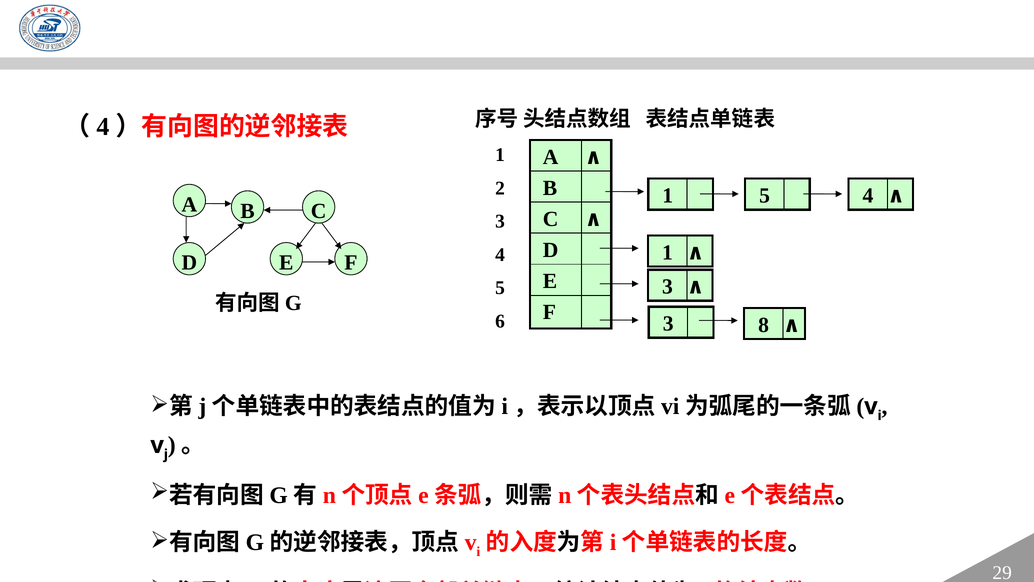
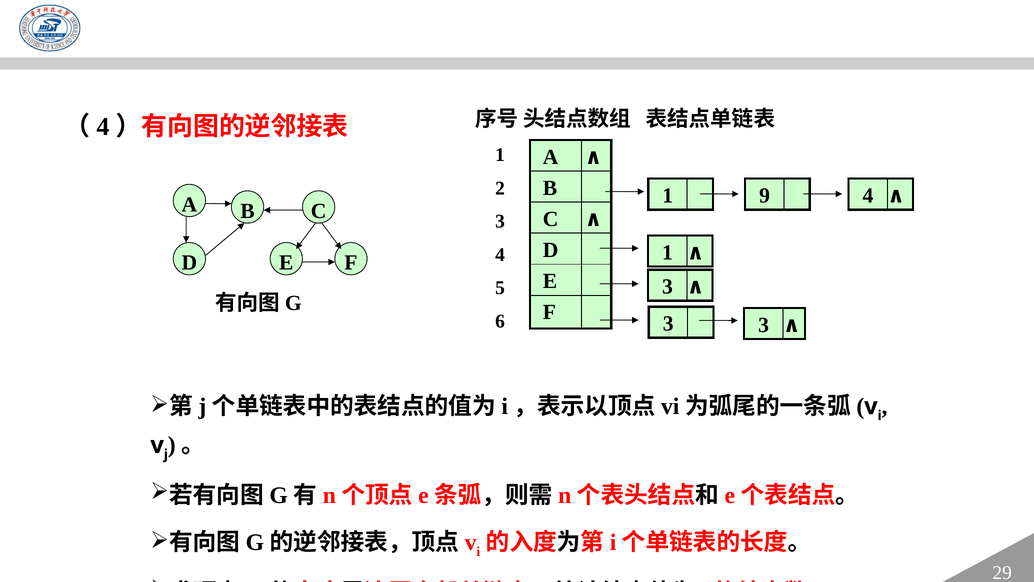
1 5: 5 -> 9
6 8: 8 -> 3
